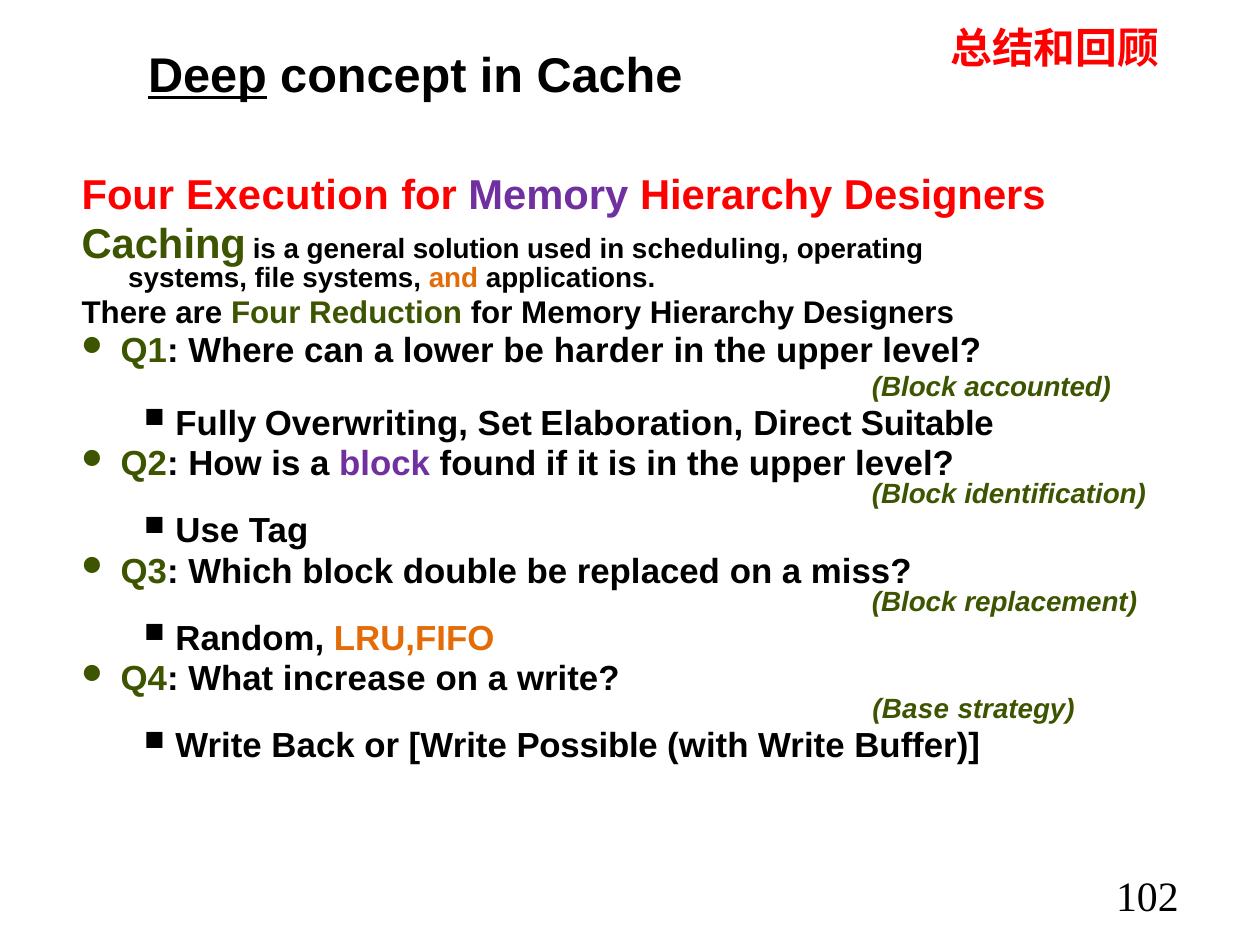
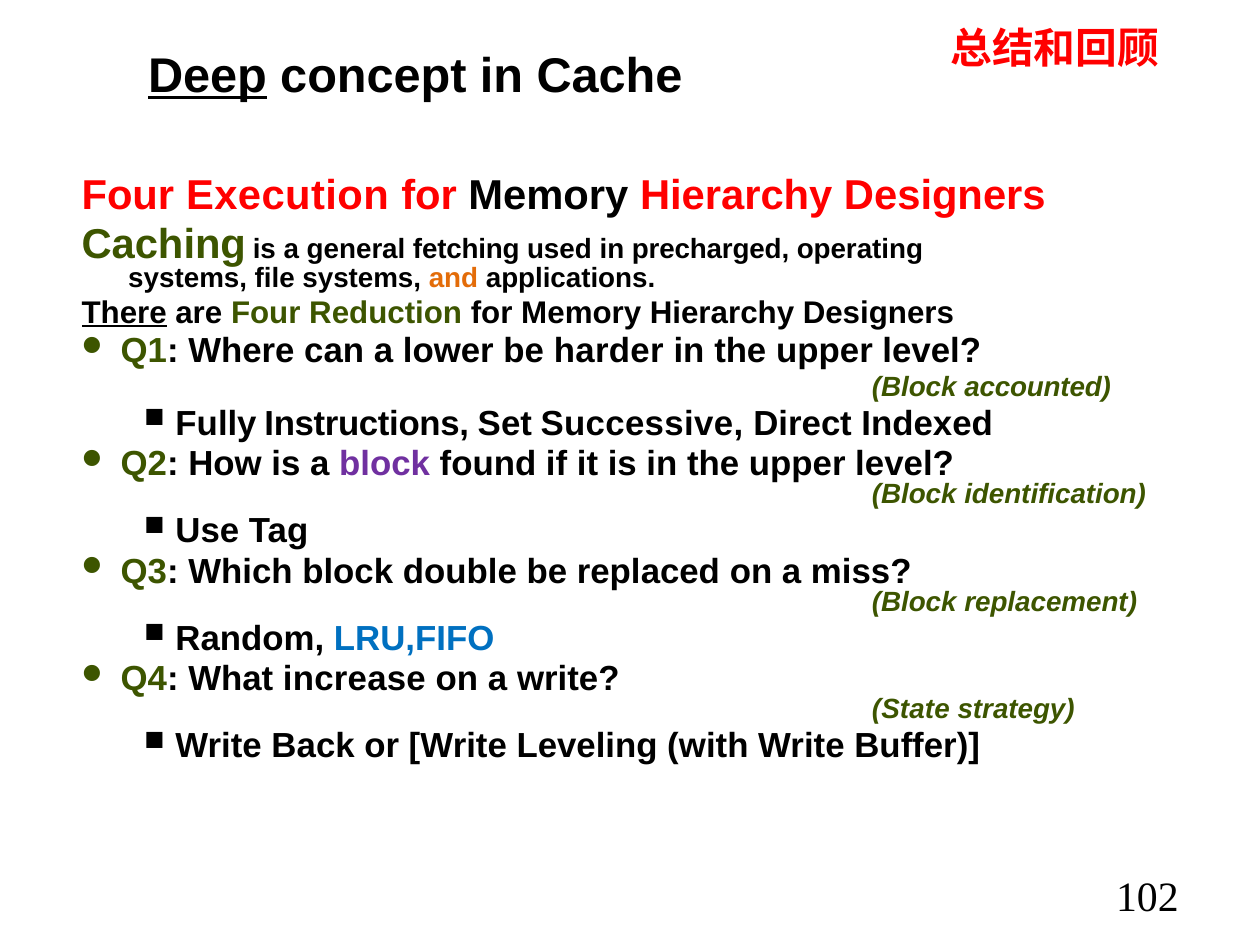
Memory at (548, 196) colour: purple -> black
solution: solution -> fetching
scheduling: scheduling -> precharged
There underline: none -> present
Overwriting: Overwriting -> Instructions
Elaboration: Elaboration -> Successive
Suitable: Suitable -> Indexed
LRU,FIFO colour: orange -> blue
Base: Base -> State
Possible: Possible -> Leveling
